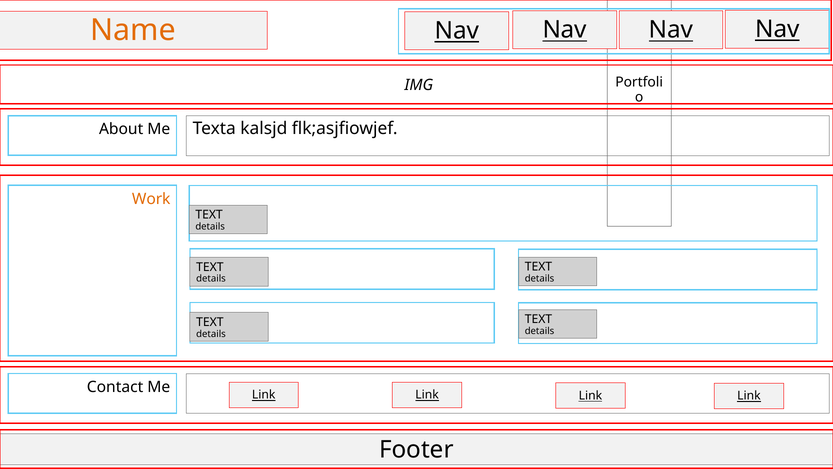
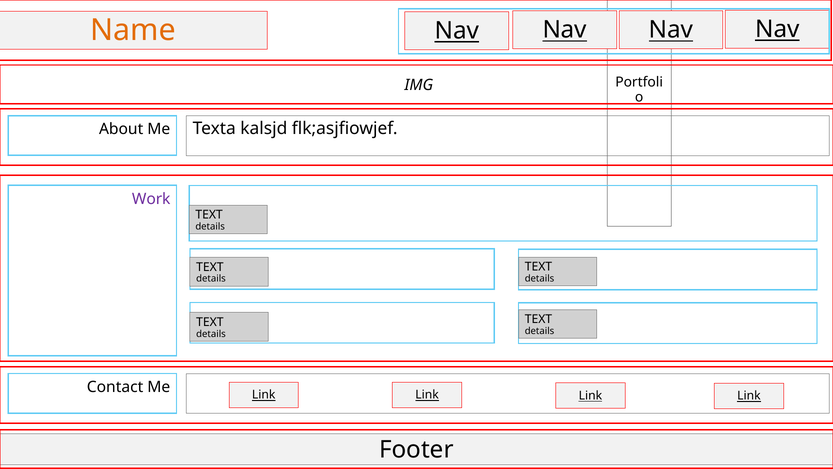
Work colour: orange -> purple
